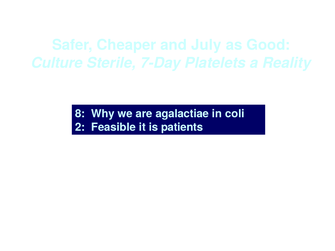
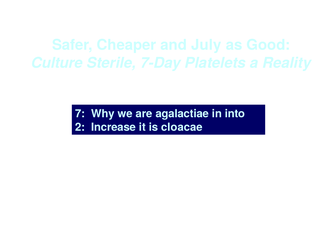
8: 8 -> 7
coli: coli -> into
Feasible: Feasible -> Increase
patients: patients -> cloacae
